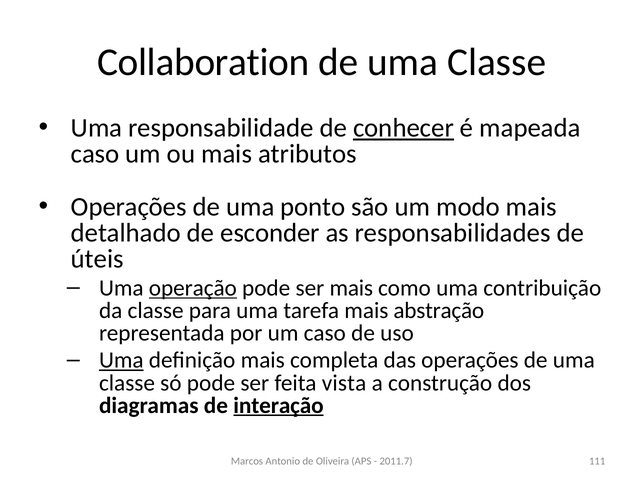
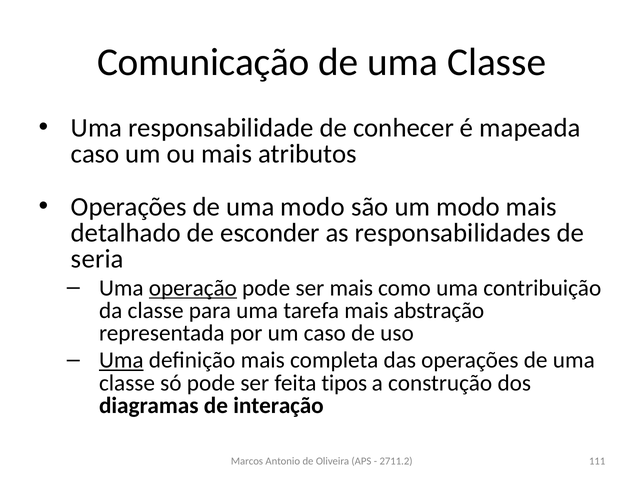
Collaboration: Collaboration -> Comunicação
conhecer underline: present -> none
uma ponto: ponto -> modo
úteis: úteis -> seria
vista: vista -> tipos
interação underline: present -> none
2011.7: 2011.7 -> 2711.2
